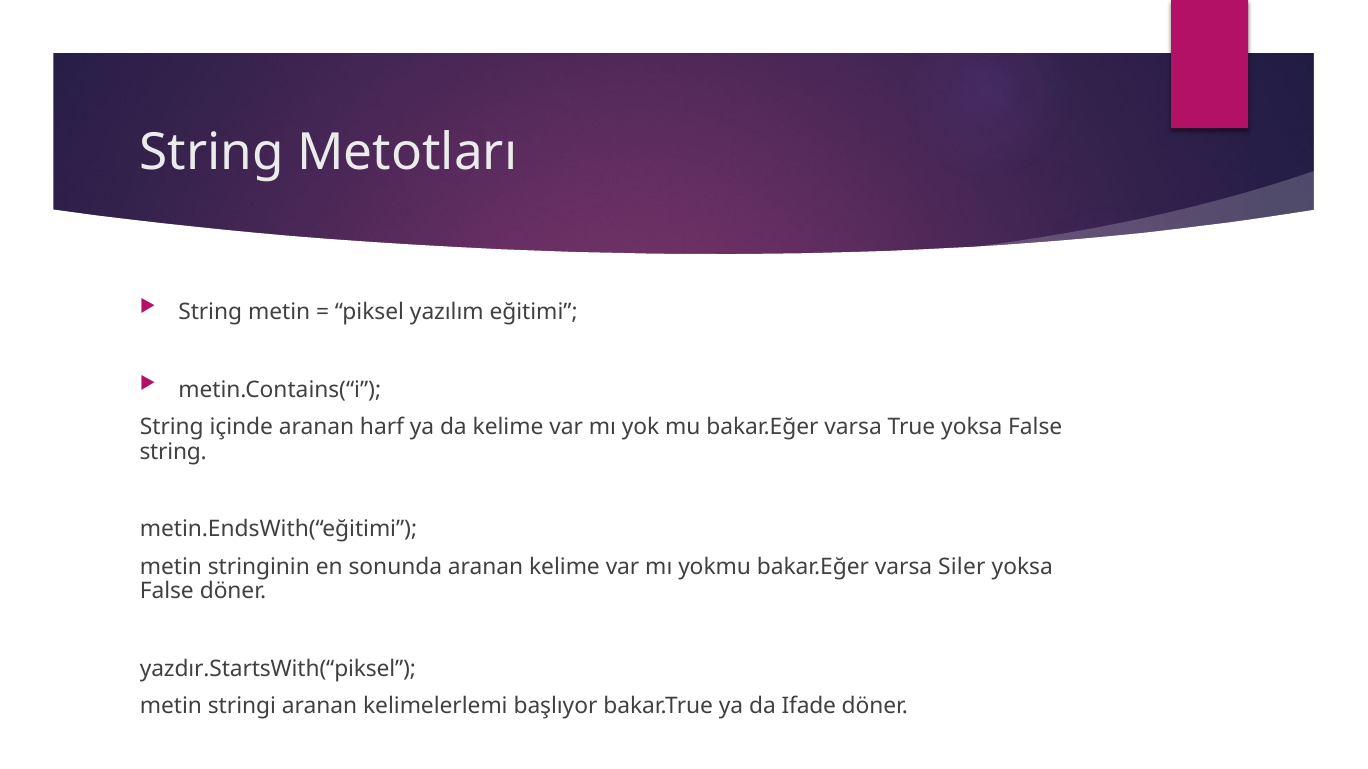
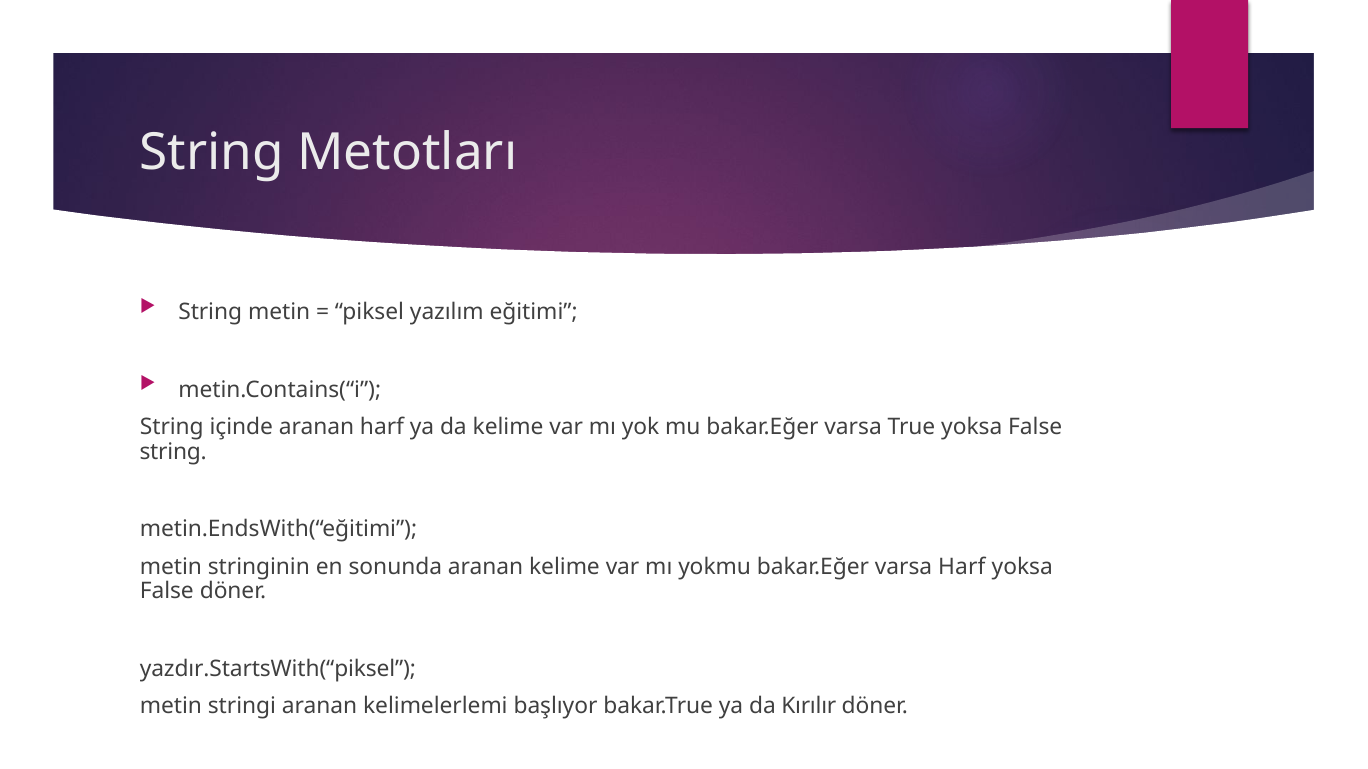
varsa Siler: Siler -> Harf
Ifade: Ifade -> Kırılır
